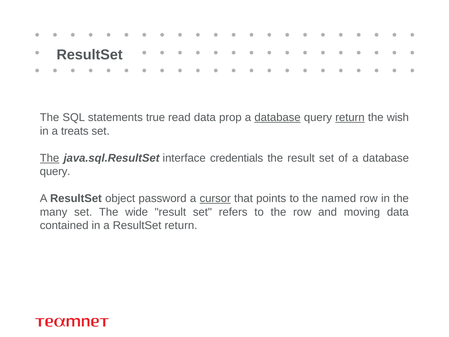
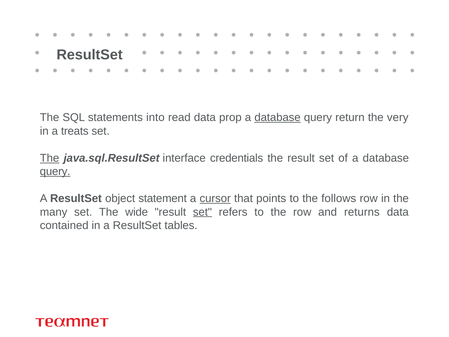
true: true -> into
return at (350, 118) underline: present -> none
wish: wish -> very
query at (55, 171) underline: none -> present
password: password -> statement
named: named -> follows
set at (202, 212) underline: none -> present
moving: moving -> returns
ResultSet return: return -> tables
